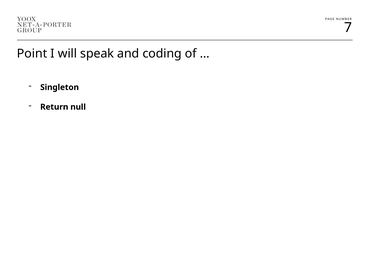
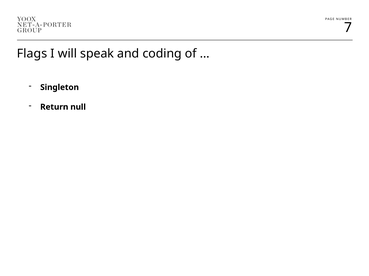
Point: Point -> Flags
